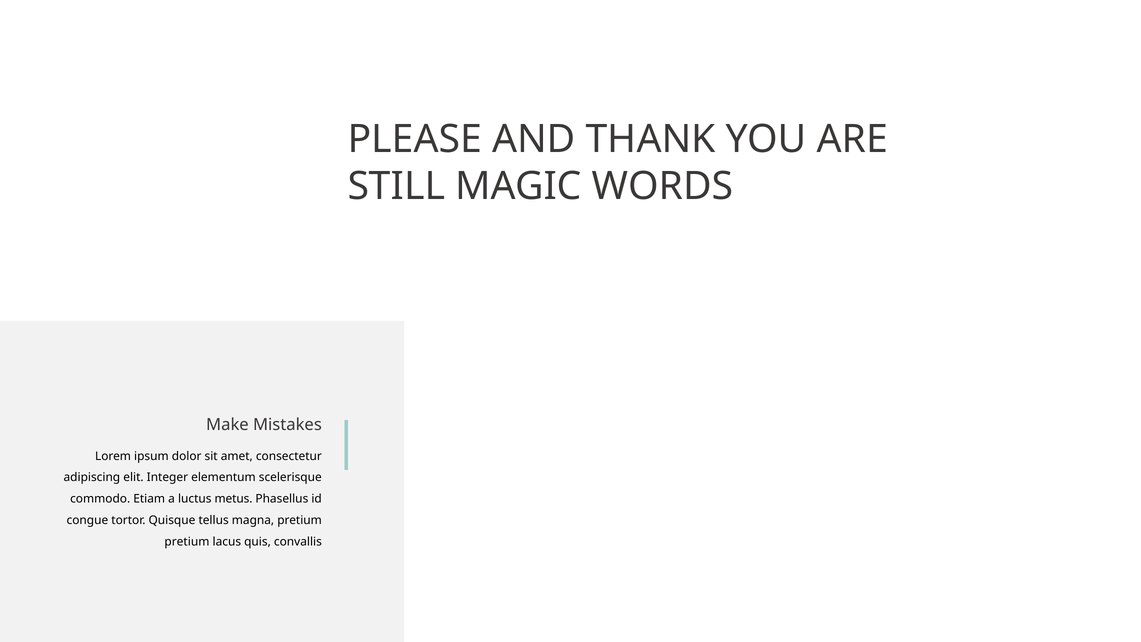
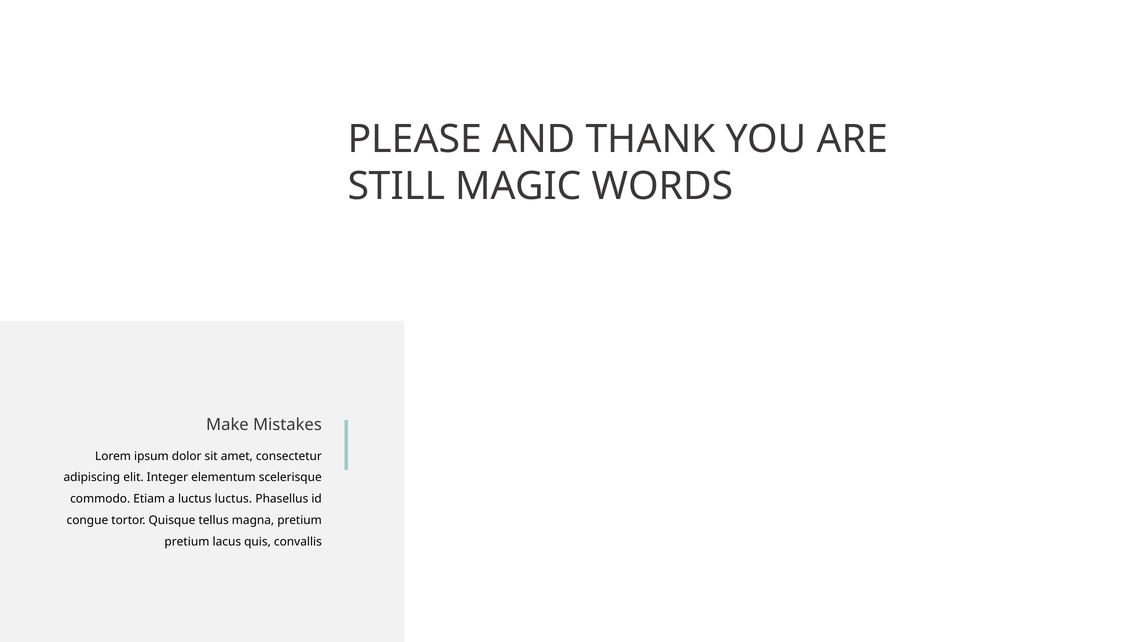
luctus metus: metus -> luctus
